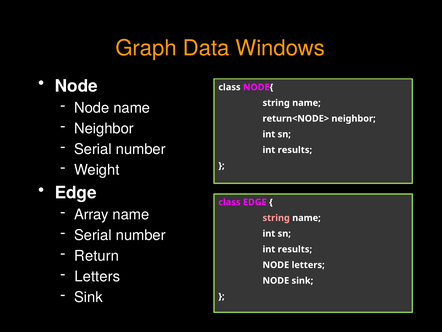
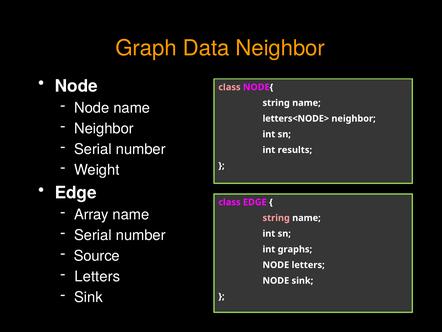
Data Windows: Windows -> Neighbor
class at (229, 87) colour: white -> pink
return<NODE>: return<NODE> -> letters<NODE>
results at (295, 249): results -> graphs
Return: Return -> Source
